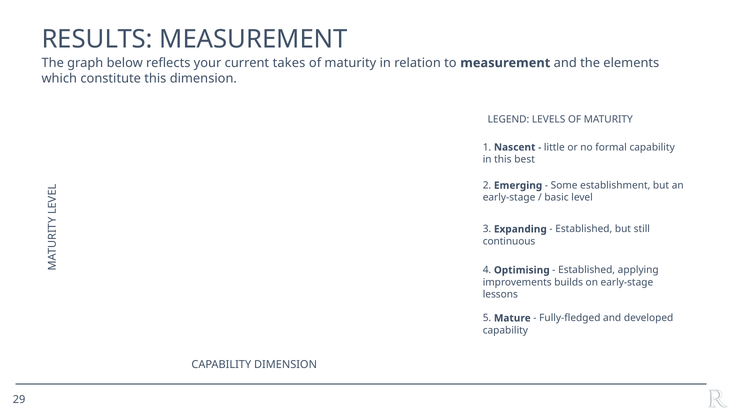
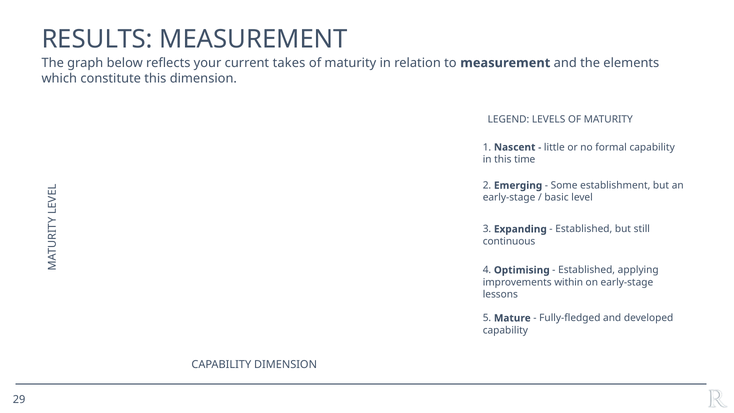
best: best -> time
builds: builds -> within
